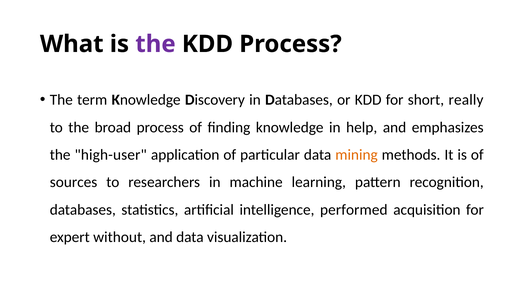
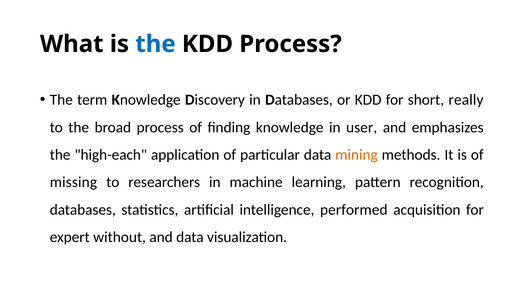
the at (155, 44) colour: purple -> blue
help: help -> user
high-user: high-user -> high-each
sources: sources -> missing
